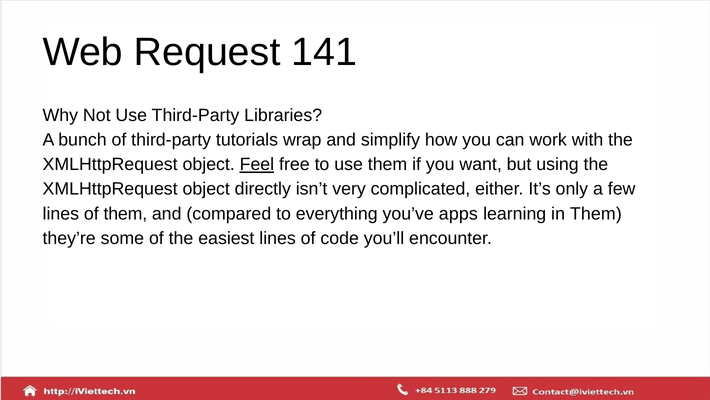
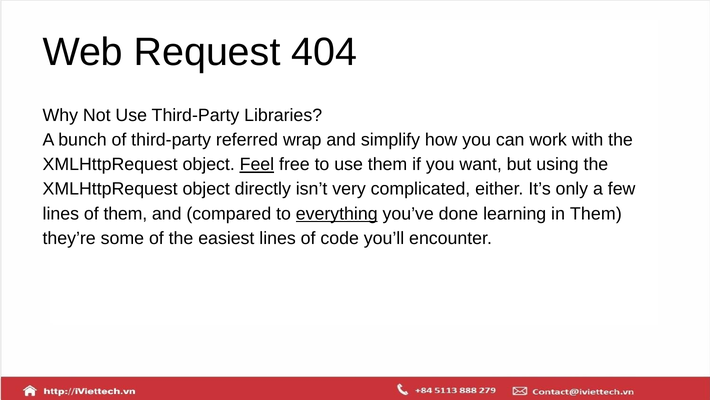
141: 141 -> 404
tutorials: tutorials -> referred
everything underline: none -> present
apps: apps -> done
